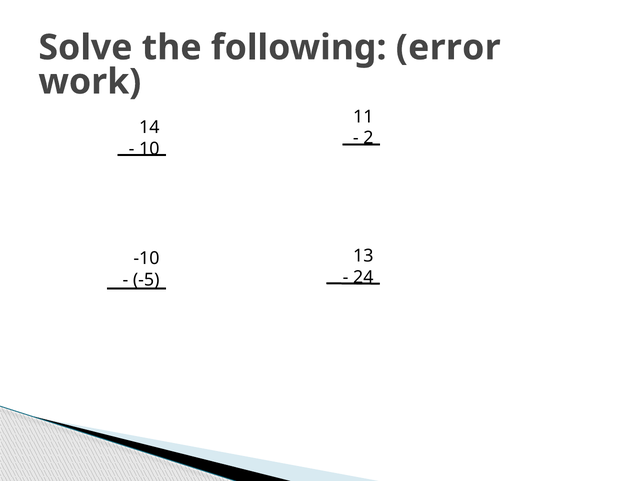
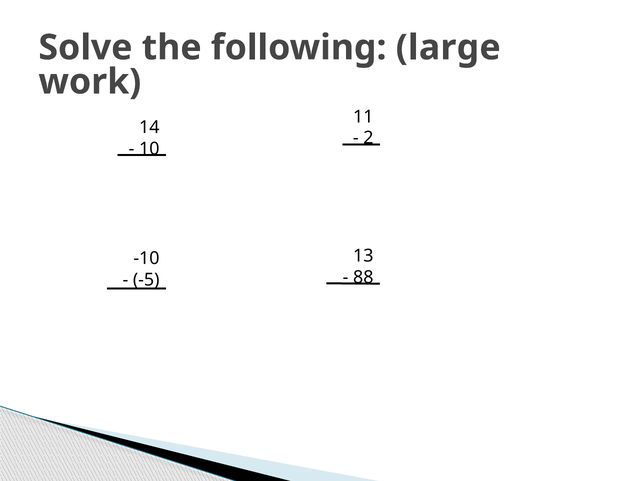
error: error -> large
24: 24 -> 88
